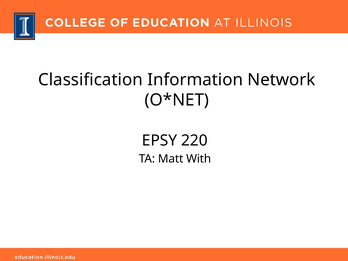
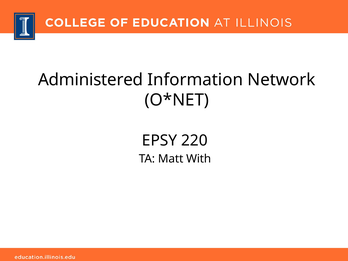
Classification: Classification -> Administered
